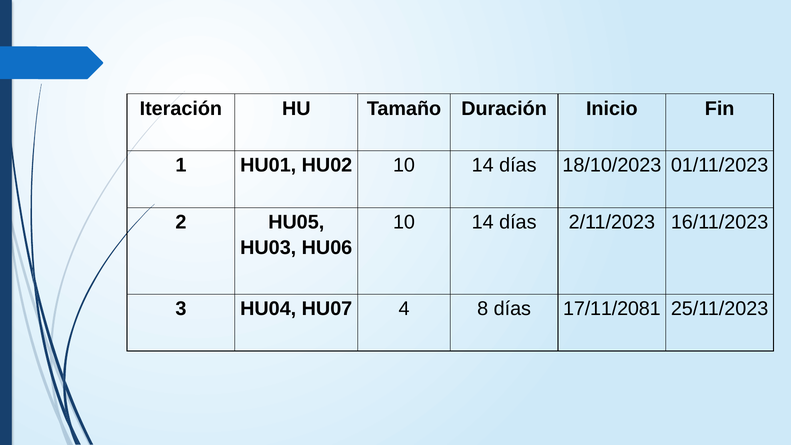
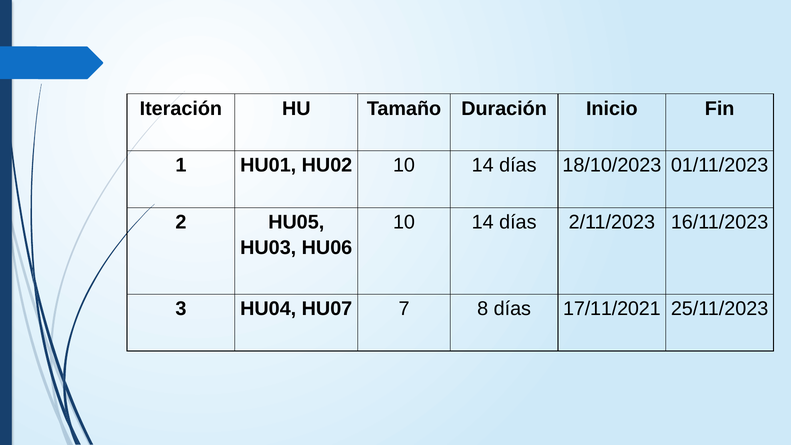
4: 4 -> 7
17/11/2081: 17/11/2081 -> 17/11/2021
